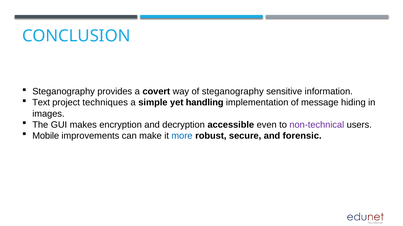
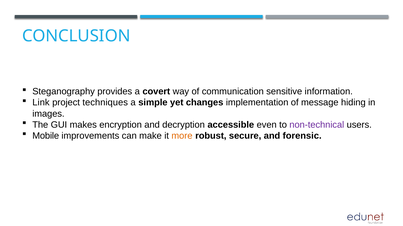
of steganography: steganography -> communication
Text: Text -> Link
handling: handling -> changes
more colour: blue -> orange
